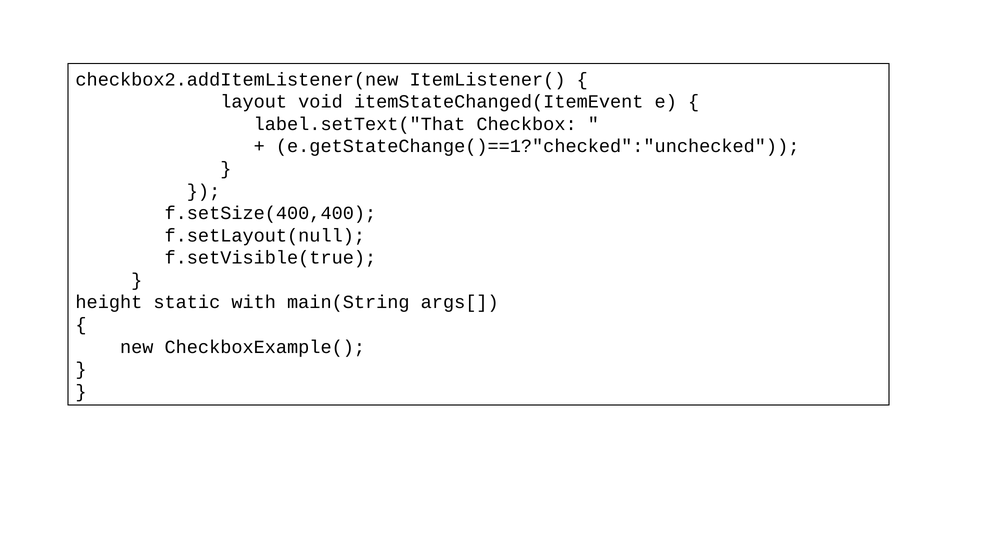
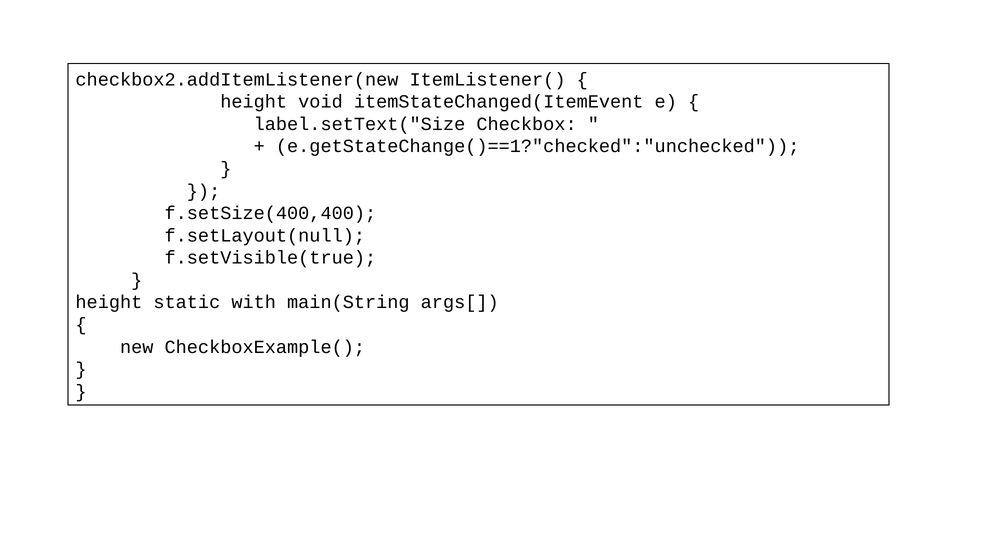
layout at (254, 102): layout -> height
label.setText("That: label.setText("That -> label.setText("Size
